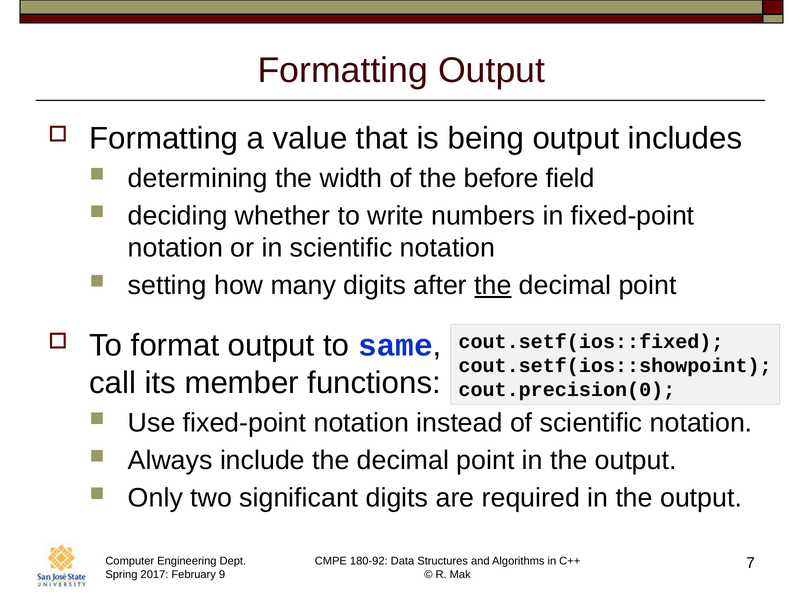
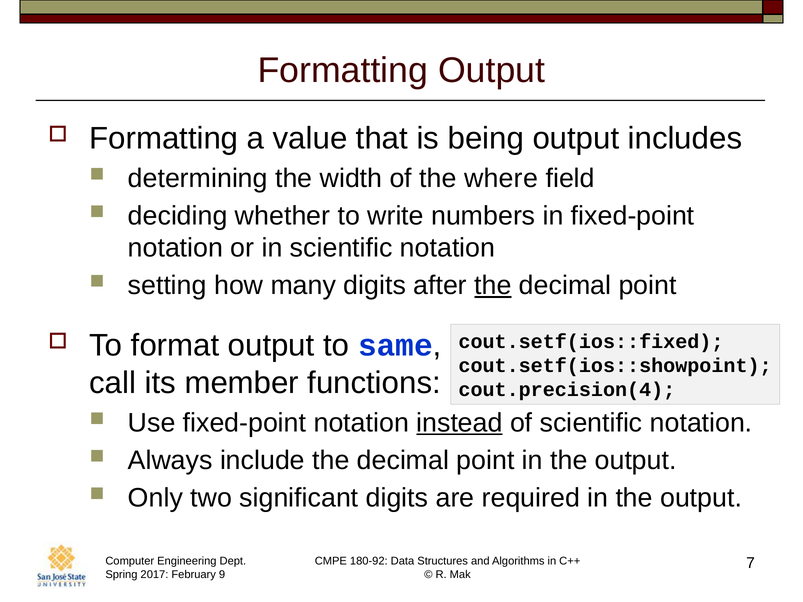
before: before -> where
cout.precision(0: cout.precision(0 -> cout.precision(4
instead underline: none -> present
